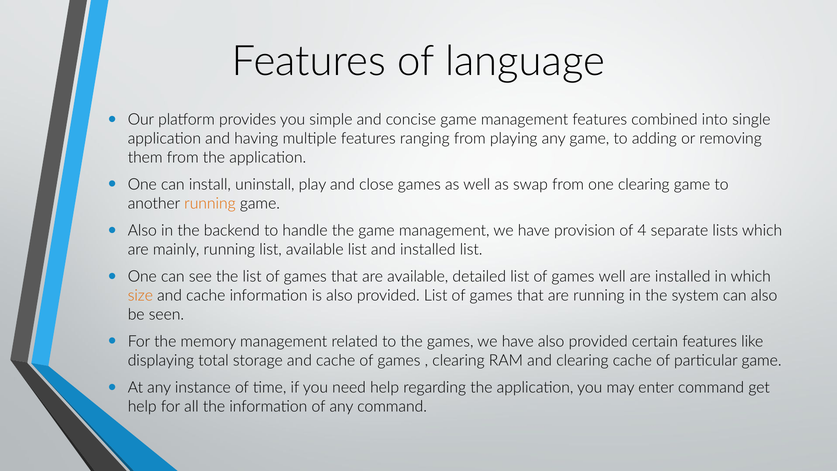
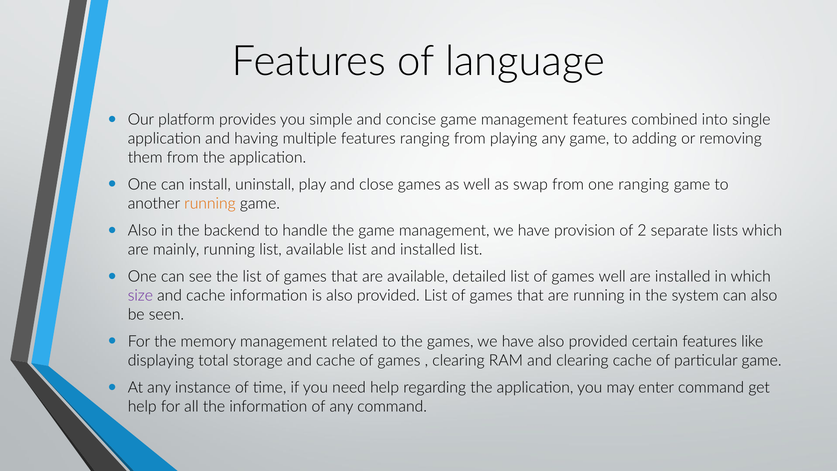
one clearing: clearing -> ranging
4: 4 -> 2
size colour: orange -> purple
